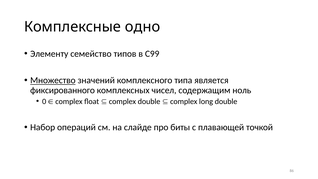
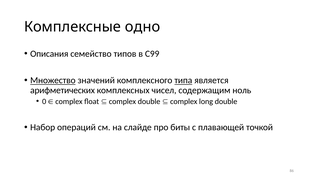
Элементу: Элементу -> Описания
типа underline: none -> present
фиксированного: фиксированного -> арифметических
